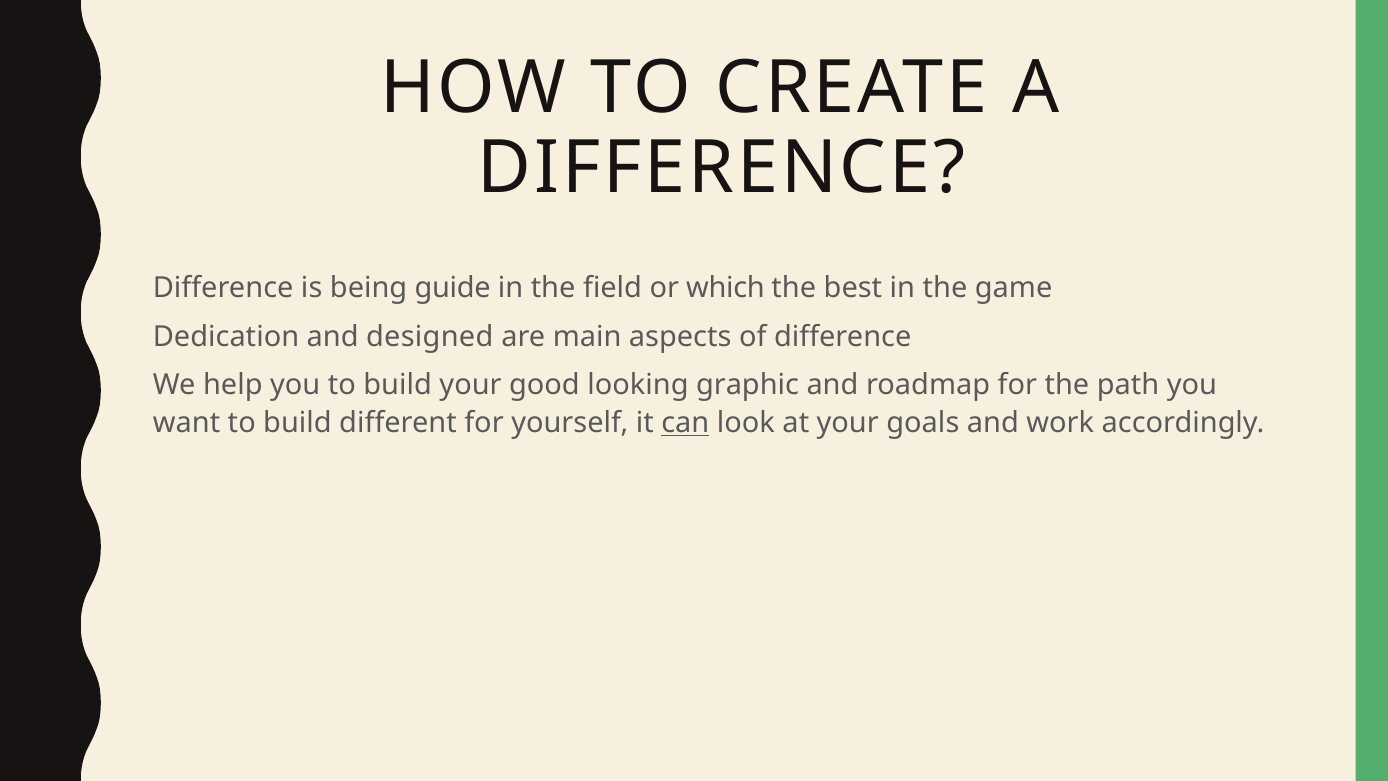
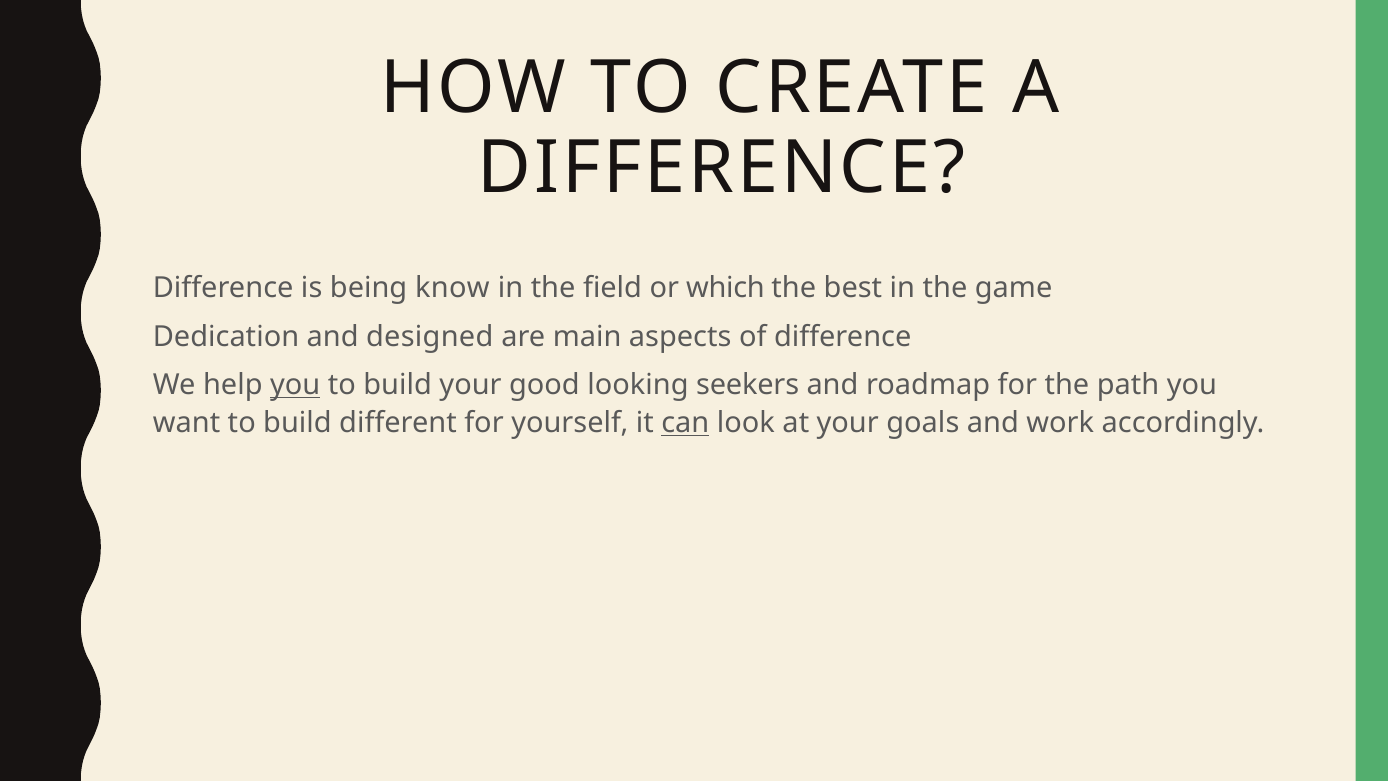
guide: guide -> know
you at (295, 385) underline: none -> present
graphic: graphic -> seekers
